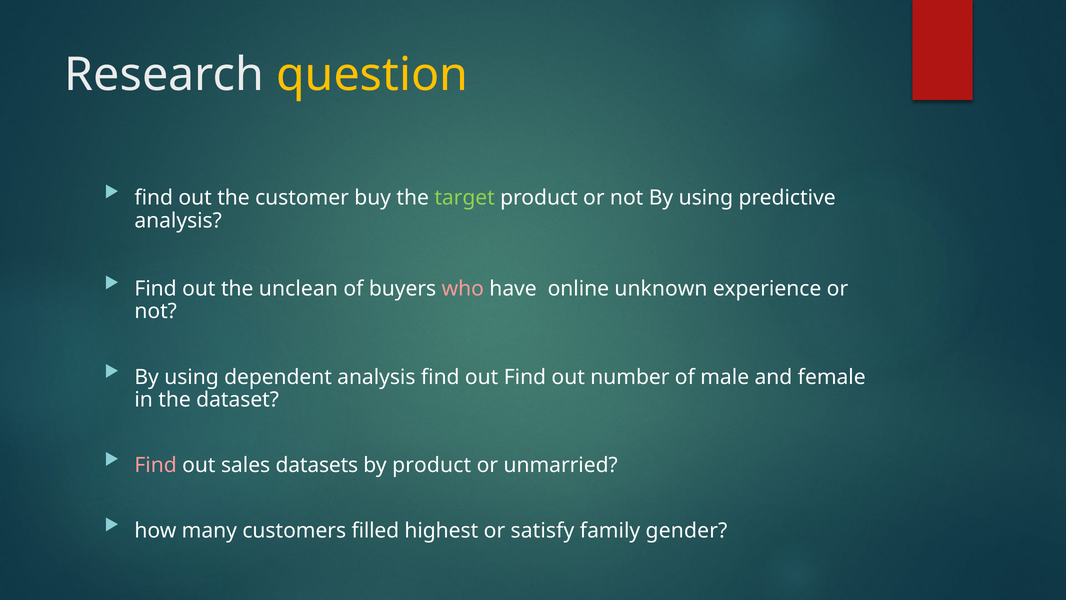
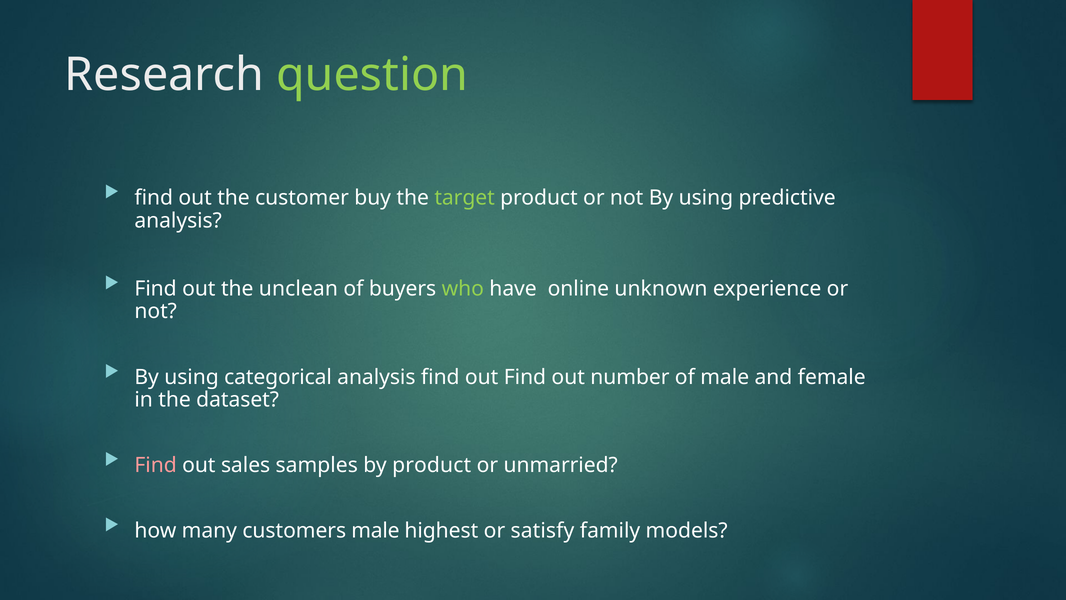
question colour: yellow -> light green
who colour: pink -> light green
dependent: dependent -> categorical
datasets: datasets -> samples
customers filled: filled -> male
gender: gender -> models
